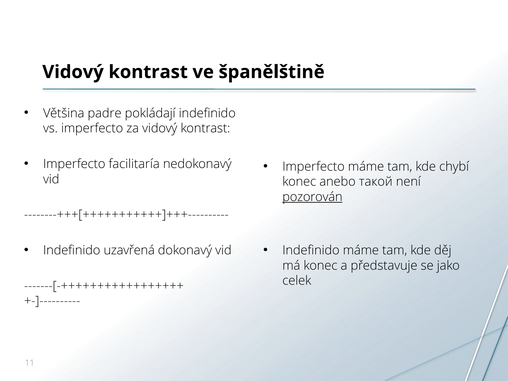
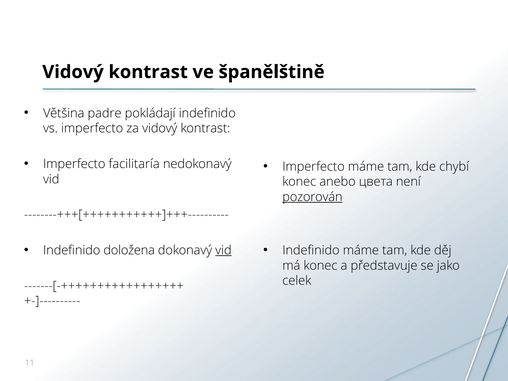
такой: такой -> цвета
uzavřená: uzavřená -> doložena
vid at (223, 250) underline: none -> present
